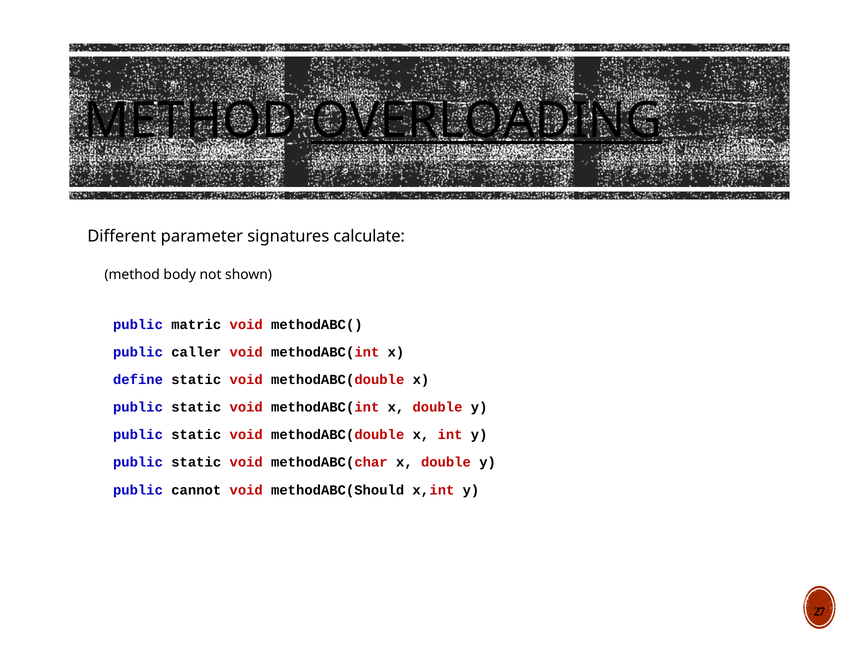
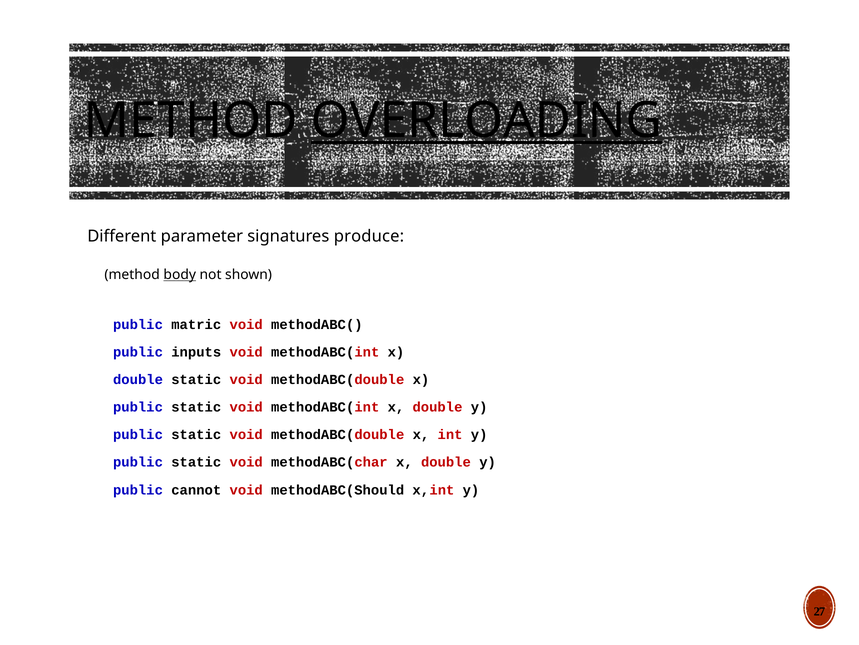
calculate: calculate -> produce
body underline: none -> present
caller: caller -> inputs
define at (138, 379): define -> double
